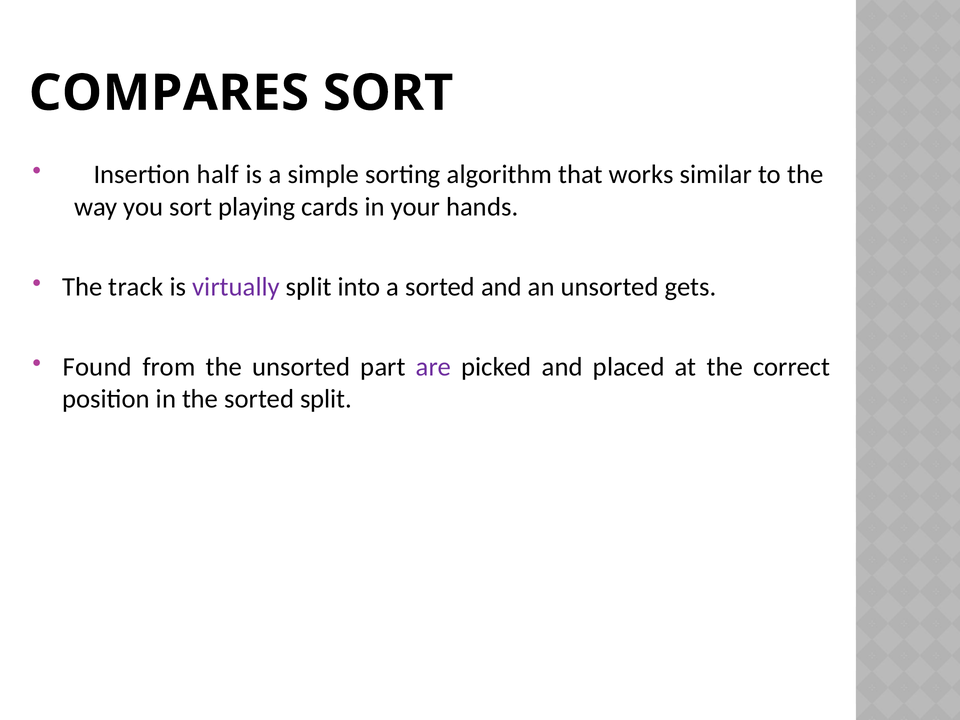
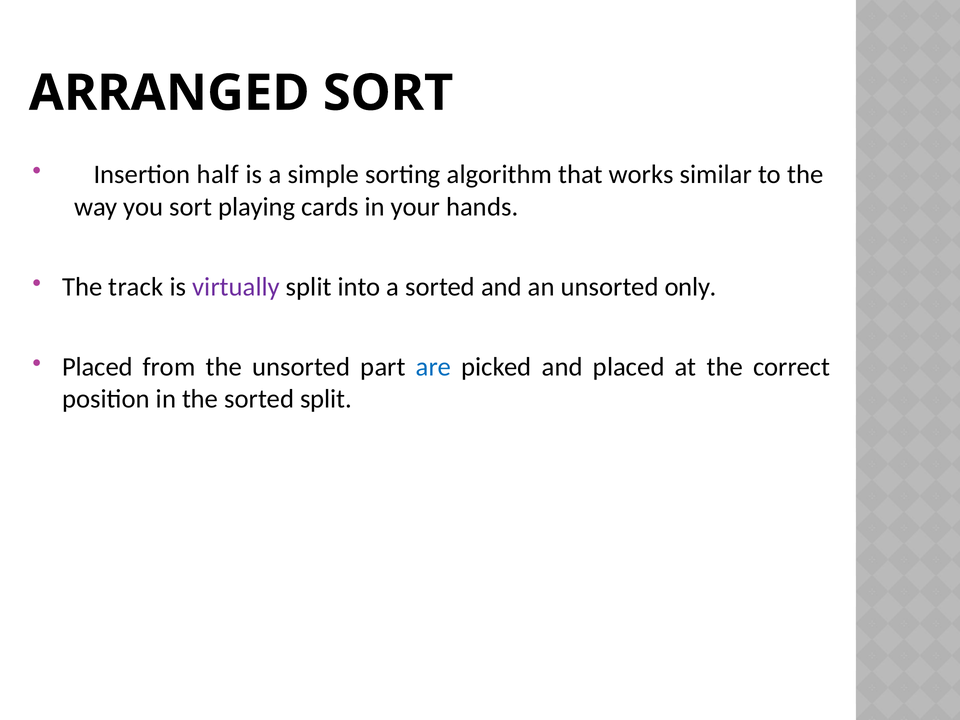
COMPARES: COMPARES -> ARRANGED
gets: gets -> only
Found at (97, 367): Found -> Placed
are colour: purple -> blue
